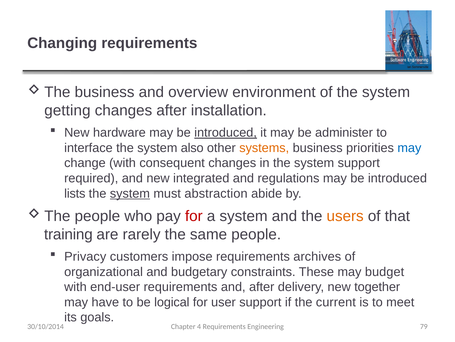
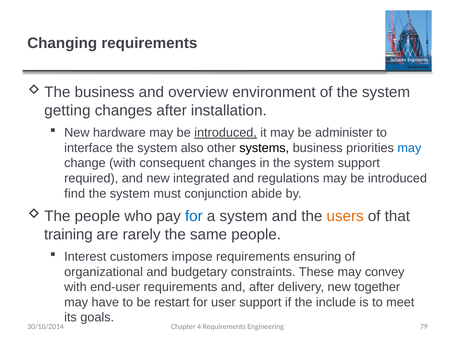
systems colour: orange -> black
lists: lists -> find
system at (130, 193) underline: present -> none
abstraction: abstraction -> conjunction
for at (194, 216) colour: red -> blue
Privacy: Privacy -> Interest
archives: archives -> ensuring
budget: budget -> convey
logical: logical -> restart
current: current -> include
